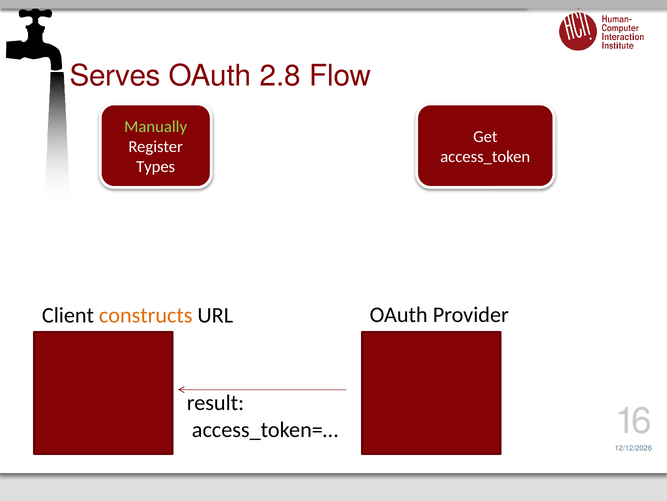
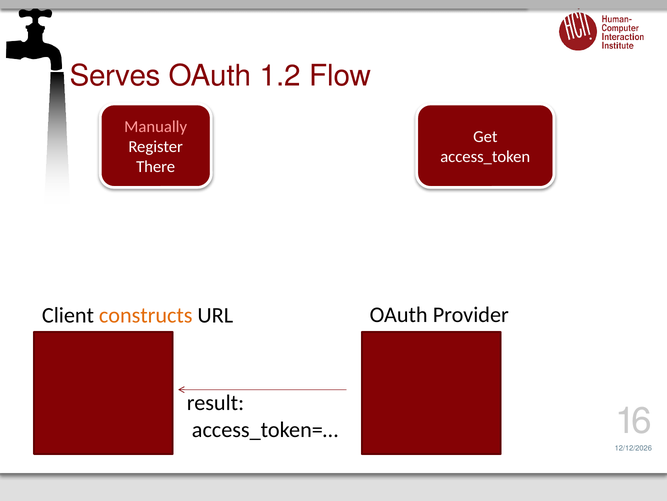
2.8: 2.8 -> 1.2
Manually colour: light green -> pink
Types: Types -> There
